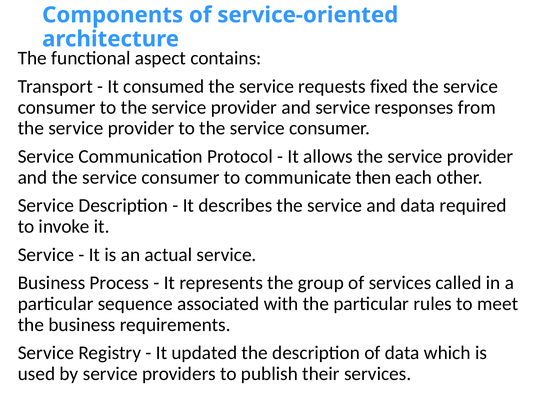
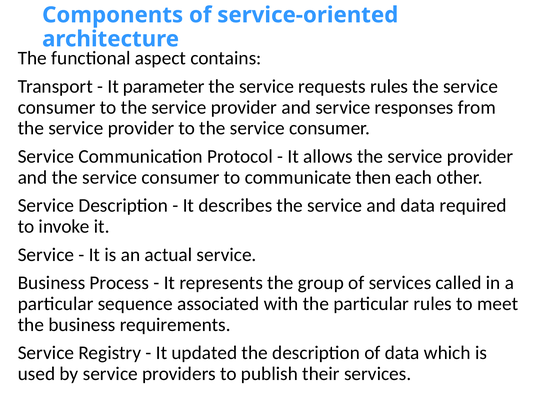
consumed: consumed -> parameter
requests fixed: fixed -> rules
